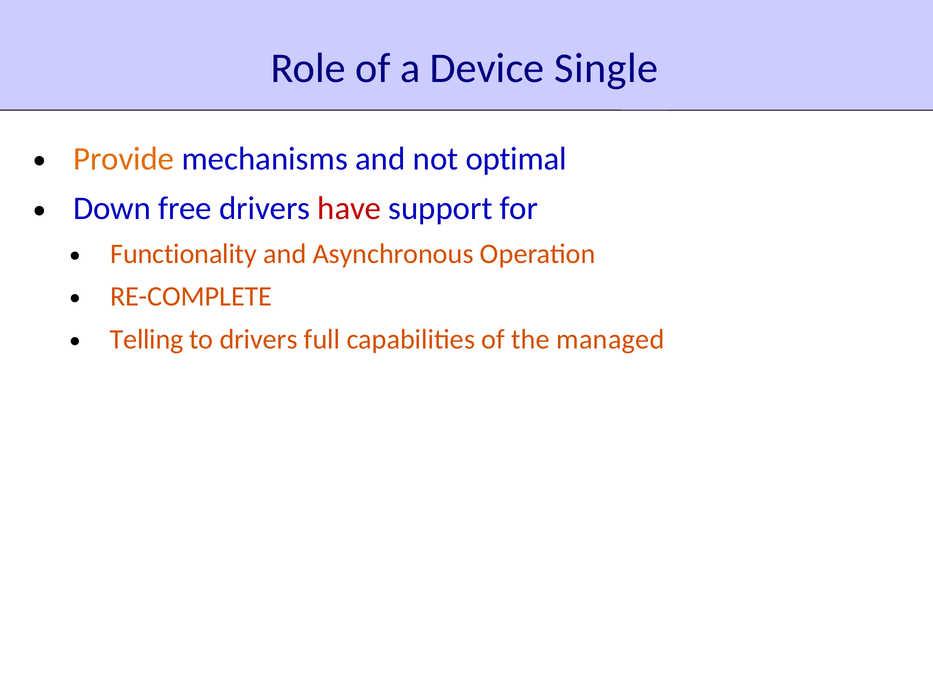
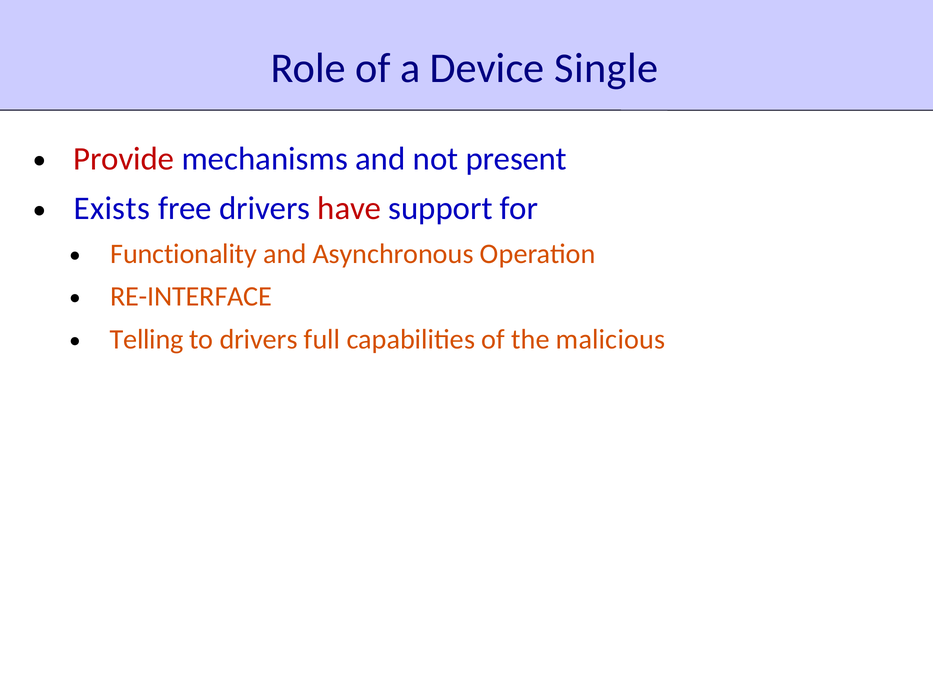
Provide colour: orange -> red
optimal: optimal -> present
Down: Down -> Exists
RE-COMPLETE: RE-COMPLETE -> RE-INTERFACE
managed: managed -> malicious
